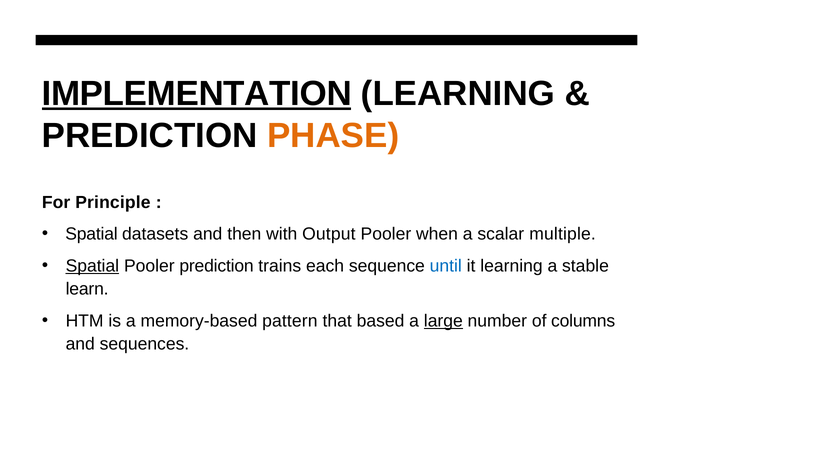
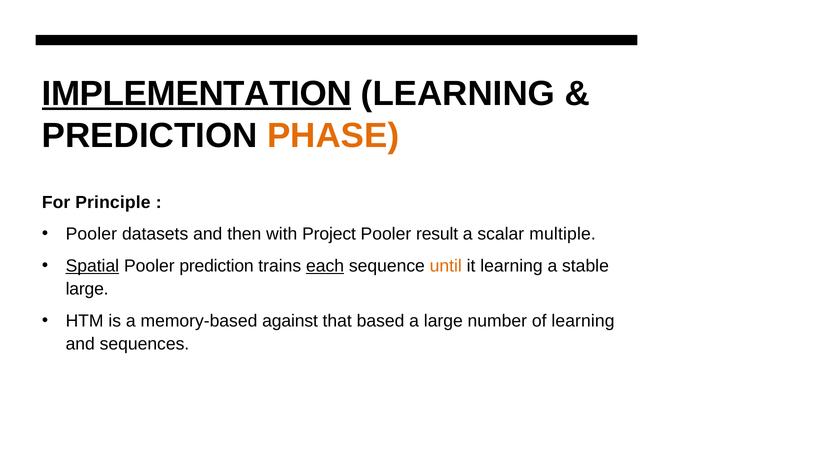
Spatial at (92, 234): Spatial -> Pooler
Output: Output -> Project
when: when -> result
each underline: none -> present
until colour: blue -> orange
learn at (87, 289): learn -> large
pattern: pattern -> against
large at (443, 321) underline: present -> none
of columns: columns -> learning
